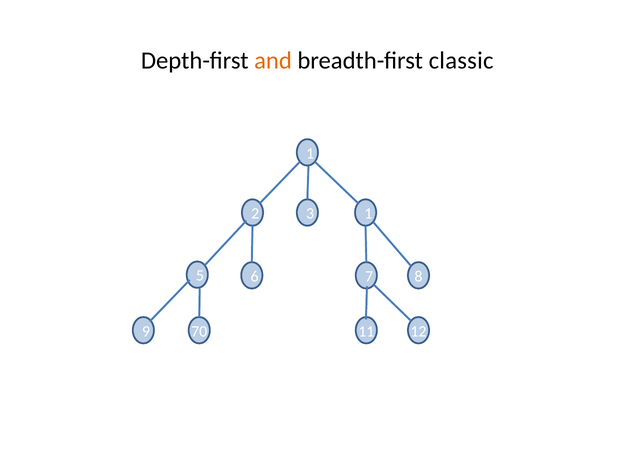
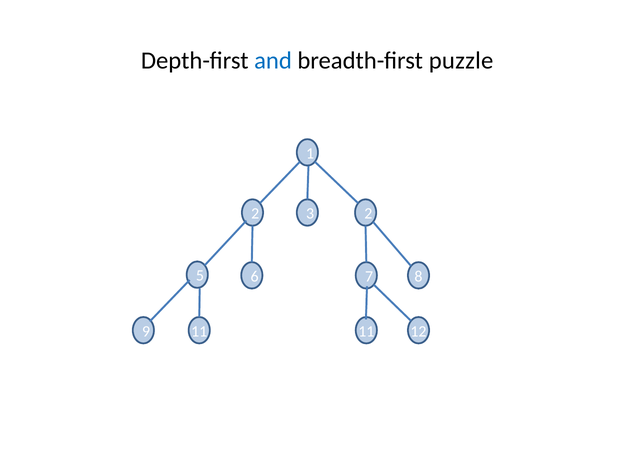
and colour: orange -> blue
classic: classic -> puzzle
3 1: 1 -> 2
9 70: 70 -> 11
